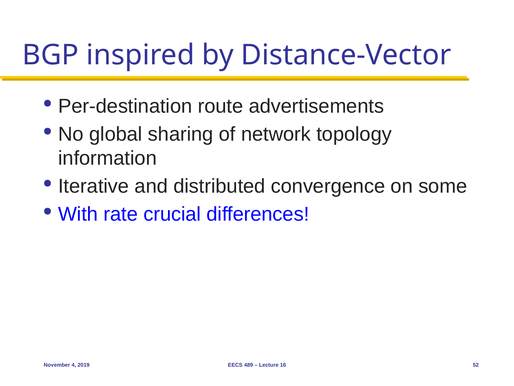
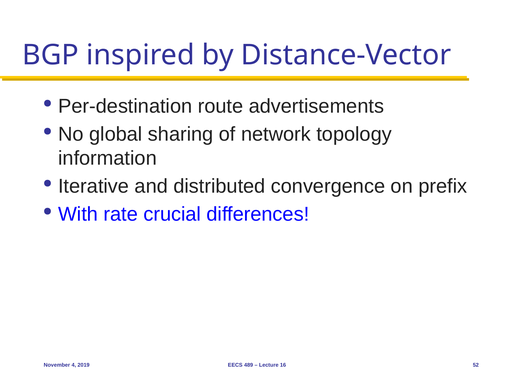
some: some -> prefix
